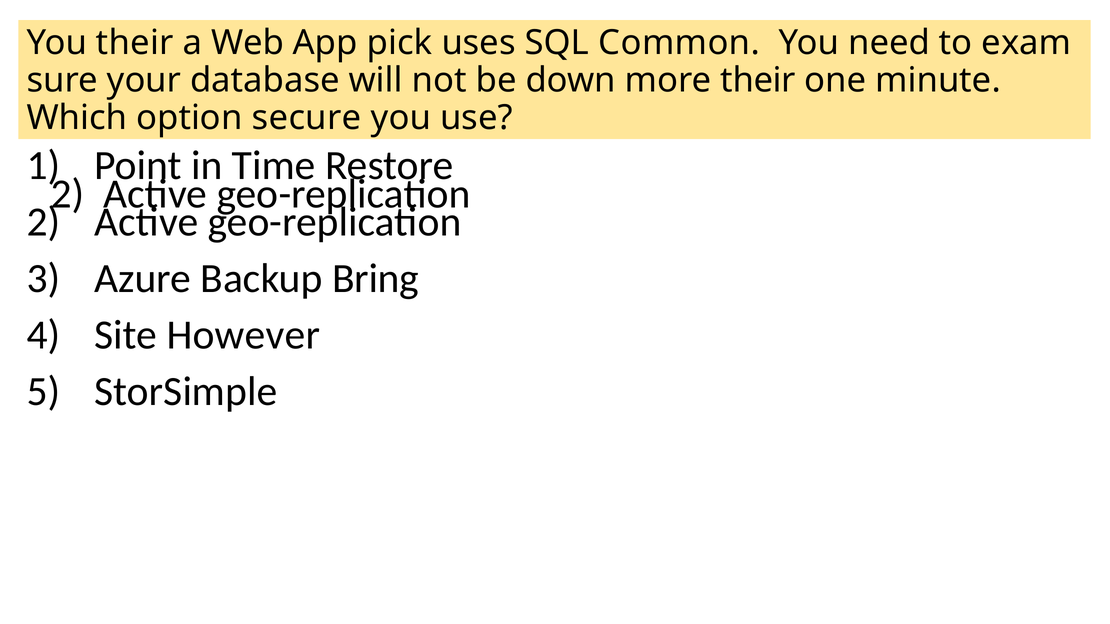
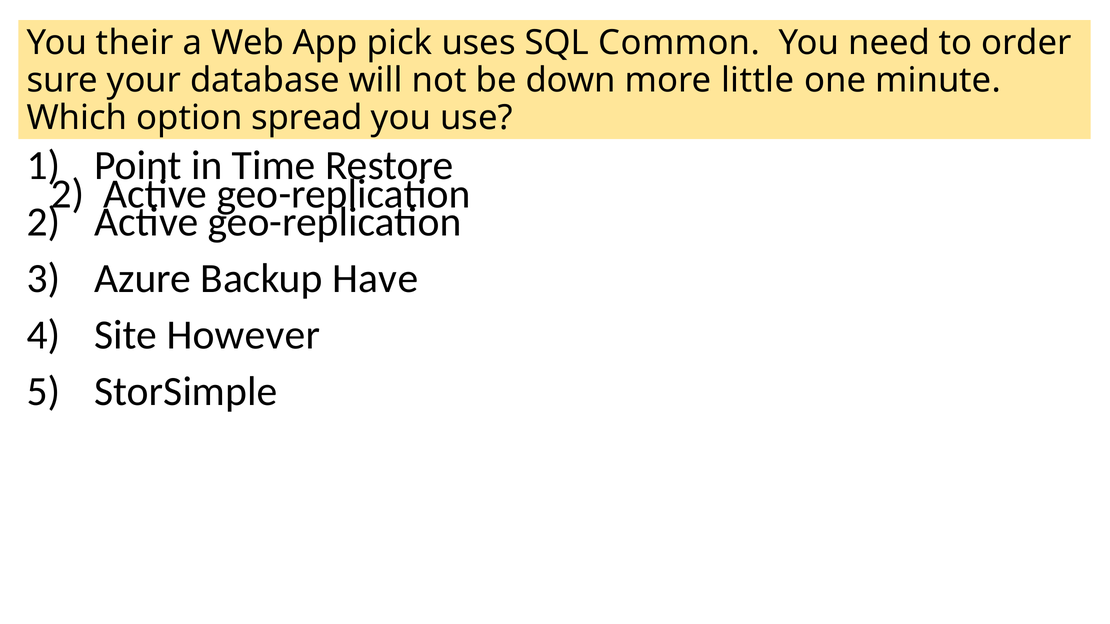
exam: exam -> order
more their: their -> little
secure: secure -> spread
Bring: Bring -> Have
